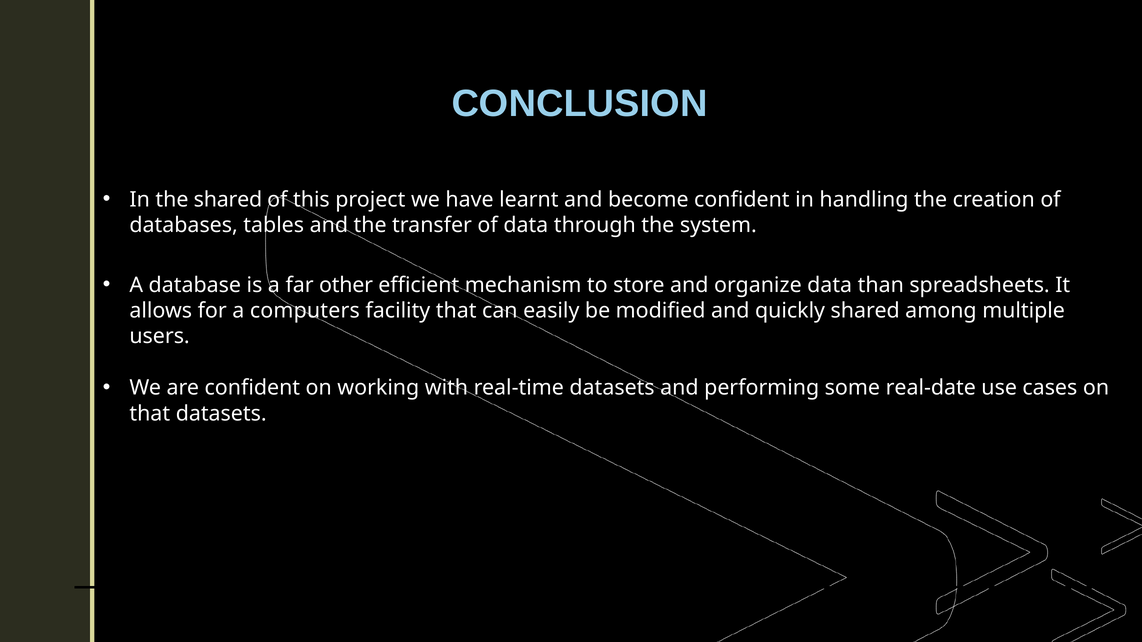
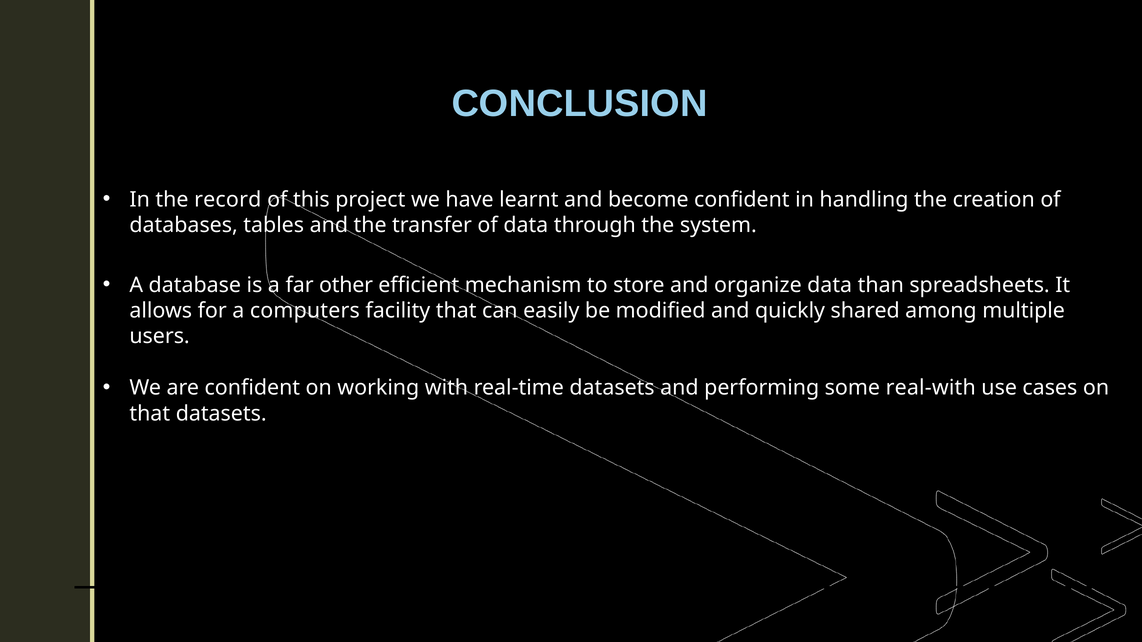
the shared: shared -> record
real-date: real-date -> real-with
